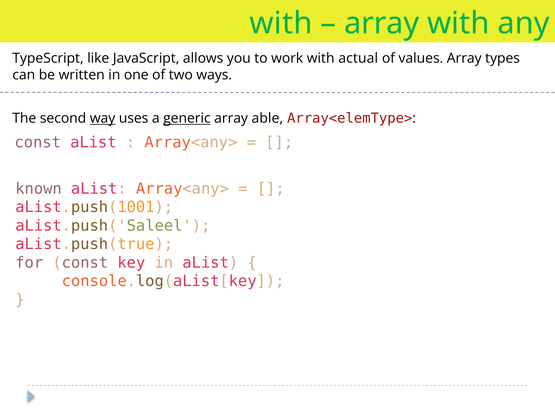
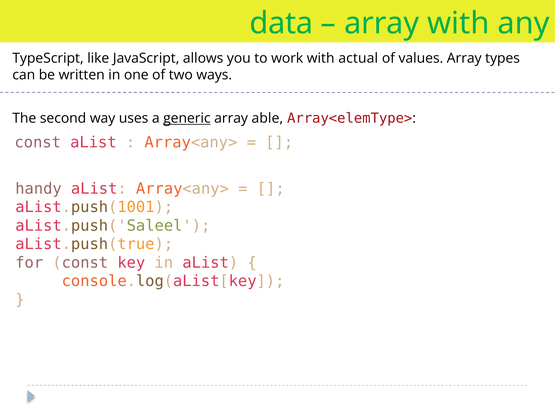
with at (281, 23): with -> data
way underline: present -> none
known: known -> handy
